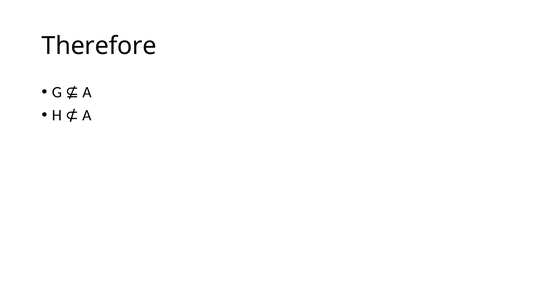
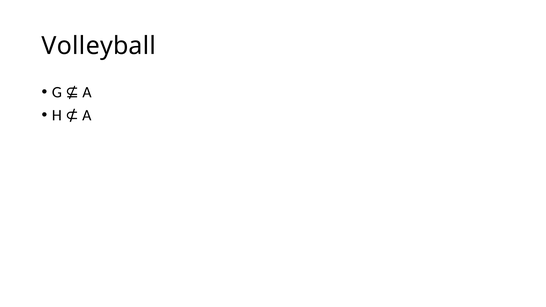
Therefore: Therefore -> Volleyball
